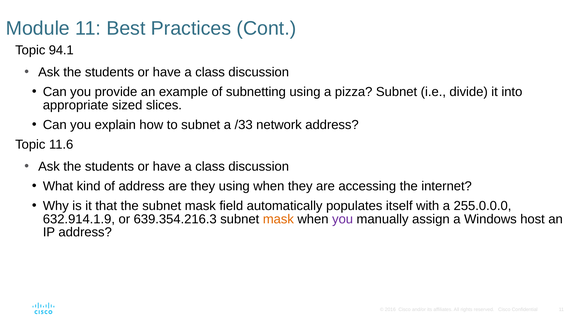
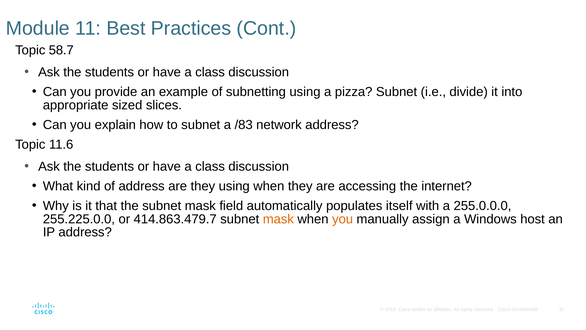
94.1: 94.1 -> 58.7
/33: /33 -> /83
632.914.1.9: 632.914.1.9 -> 255.225.0.0
639.354.216.3: 639.354.216.3 -> 414.863.479.7
you at (343, 219) colour: purple -> orange
